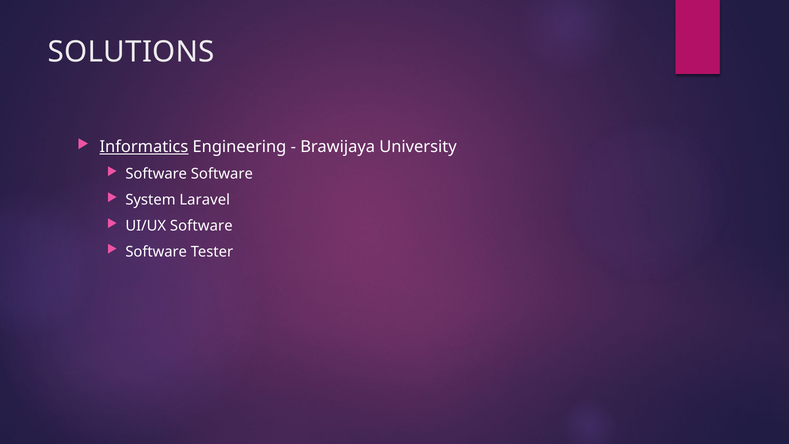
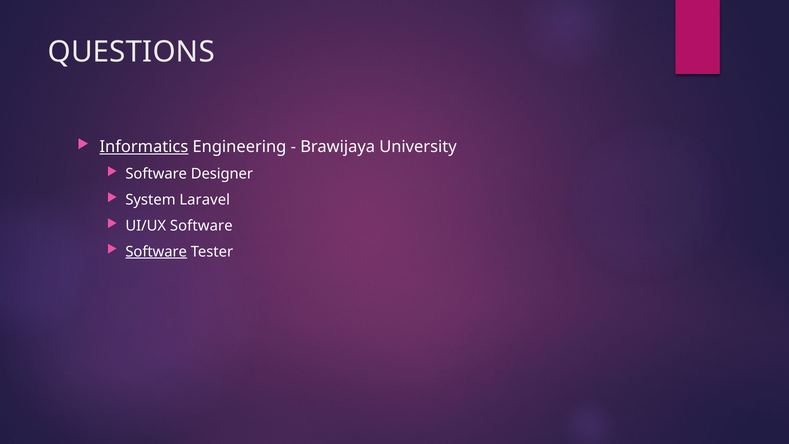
SOLUTIONS: SOLUTIONS -> QUESTIONS
Software Software: Software -> Designer
Software at (156, 252) underline: none -> present
